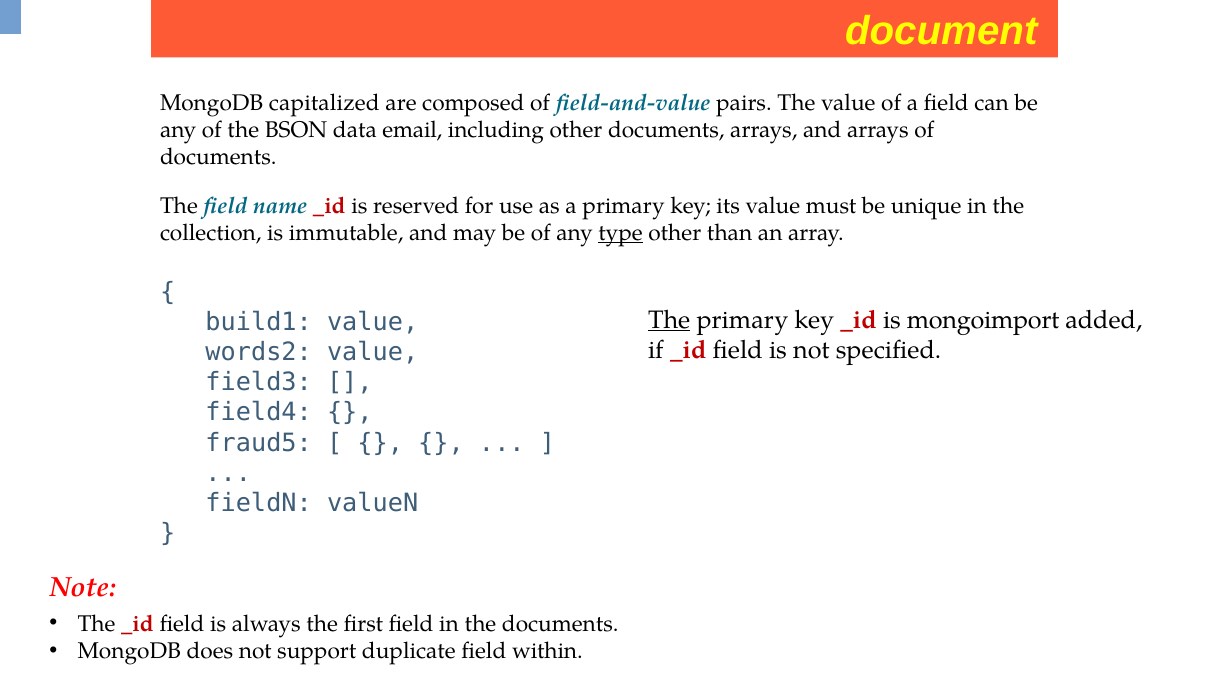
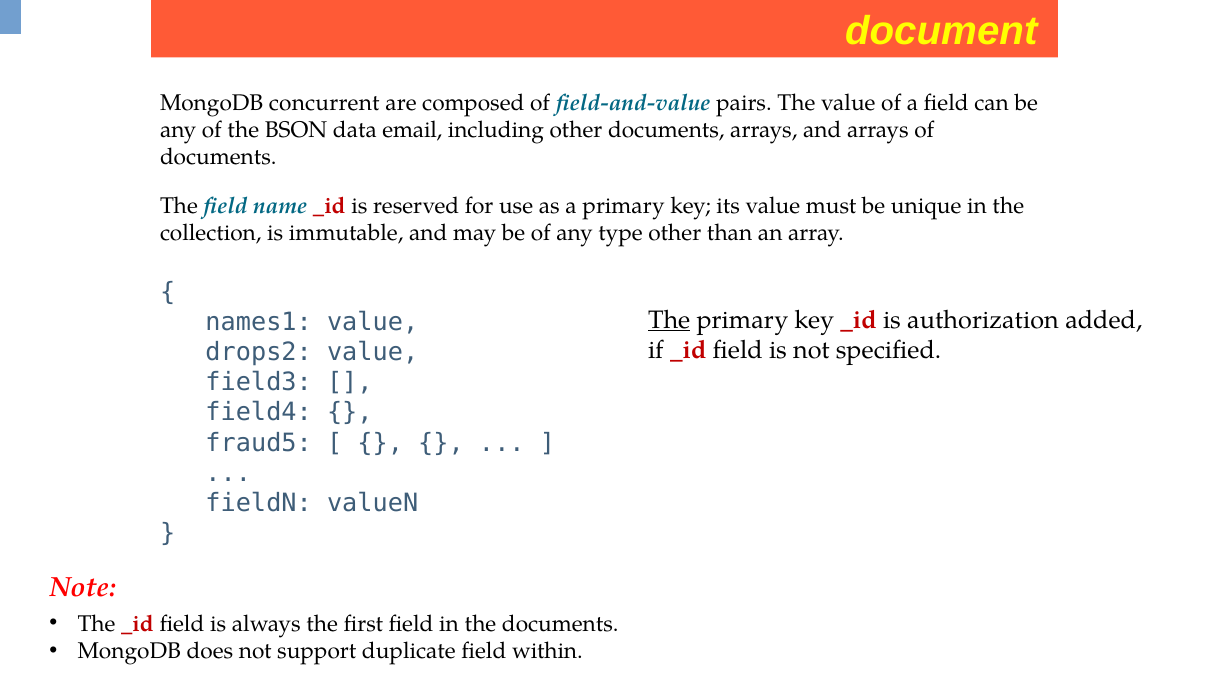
capitalized: capitalized -> concurrent
type underline: present -> none
build1: build1 -> names1
mongoimport: mongoimport -> authorization
words2: words2 -> drops2
